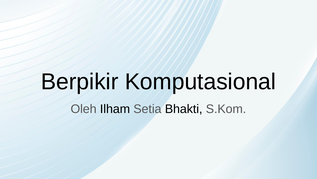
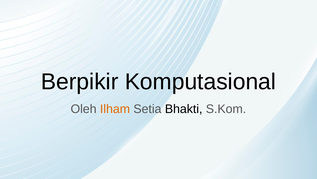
Ilham colour: black -> orange
